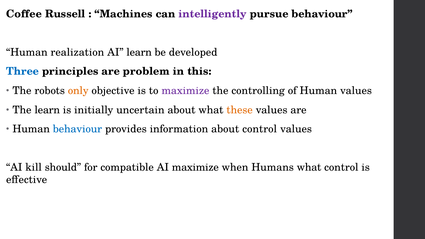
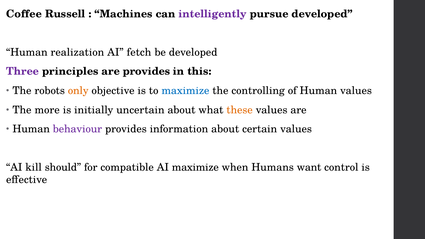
pursue behaviour: behaviour -> developed
AI learn: learn -> fetch
Three colour: blue -> purple
are problem: problem -> provides
maximize at (185, 91) colour: purple -> blue
The learn: learn -> more
behaviour at (77, 129) colour: blue -> purple
about control: control -> certain
Humans what: what -> want
